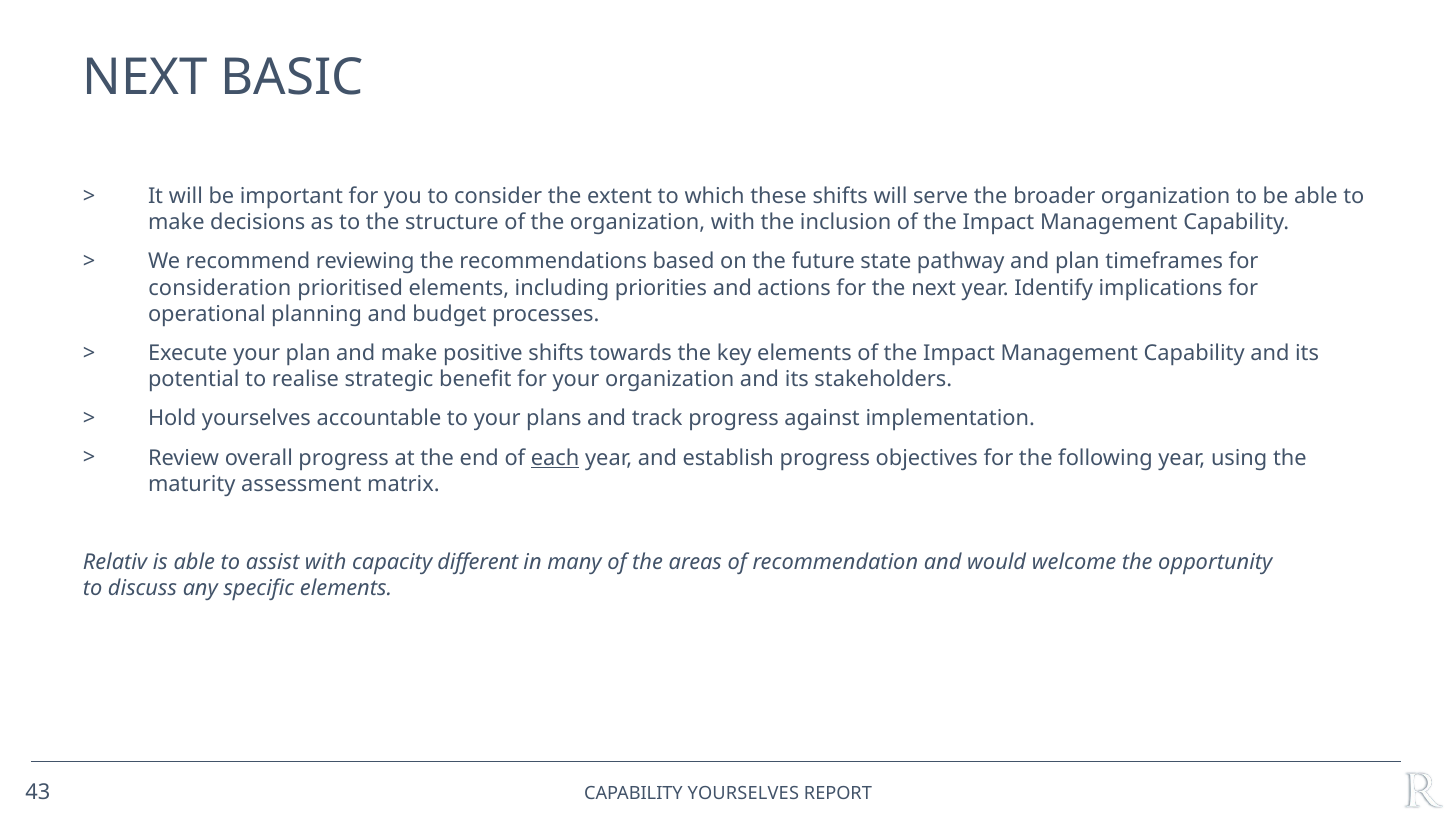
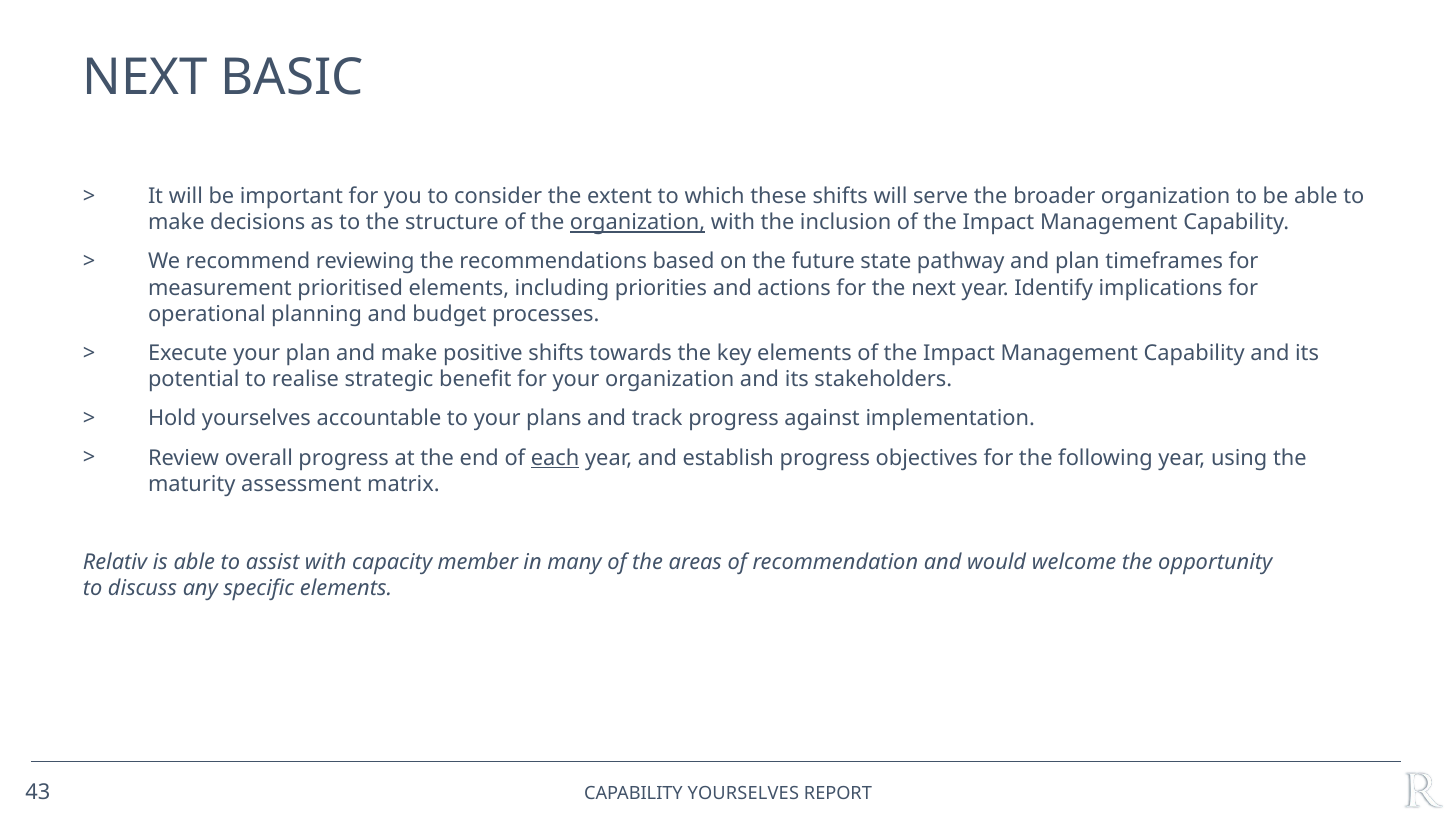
organization at (638, 223) underline: none -> present
consideration: consideration -> measurement
different: different -> member
